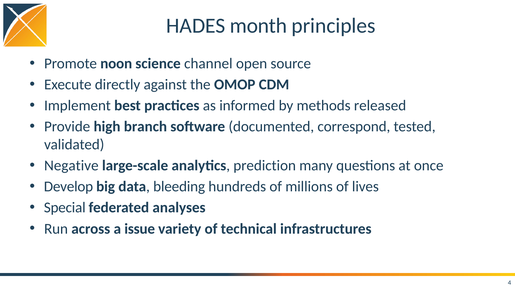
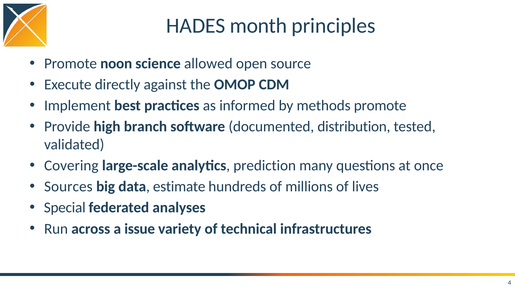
channel: channel -> allowed
methods released: released -> promote
correspond: correspond -> distribution
Negative: Negative -> Covering
Develop: Develop -> Sources
bleeding: bleeding -> estimate
